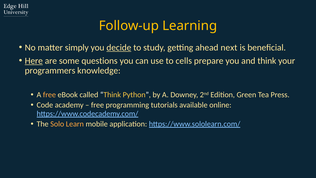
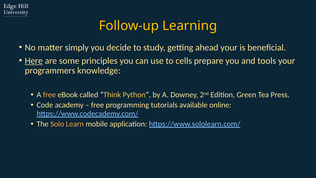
decide underline: present -> none
ahead next: next -> your
questions: questions -> principles
and think: think -> tools
